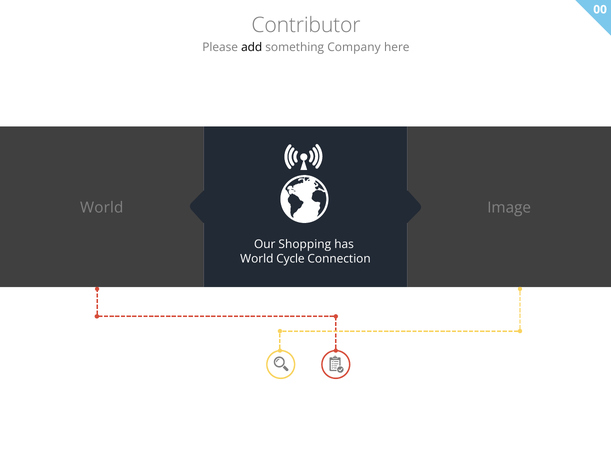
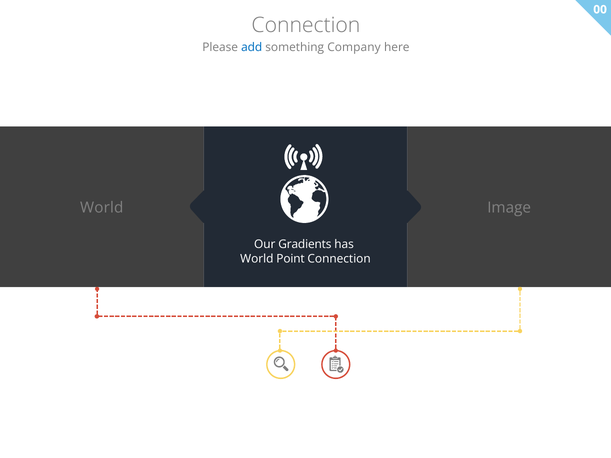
Contributor at (306, 25): Contributor -> Connection
add colour: black -> blue
Shopping: Shopping -> Gradients
Cycle: Cycle -> Point
